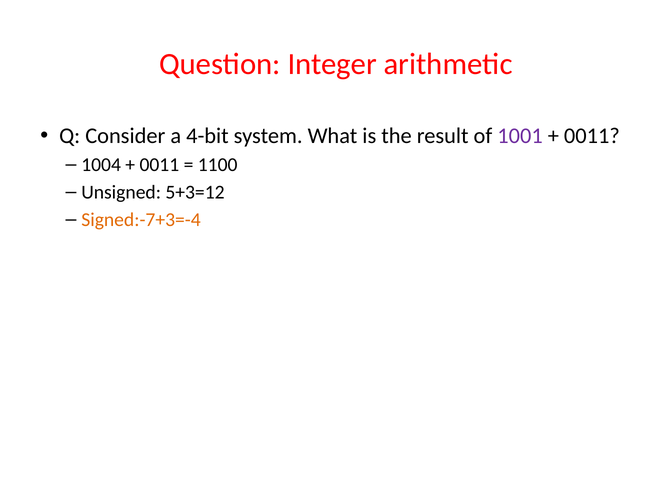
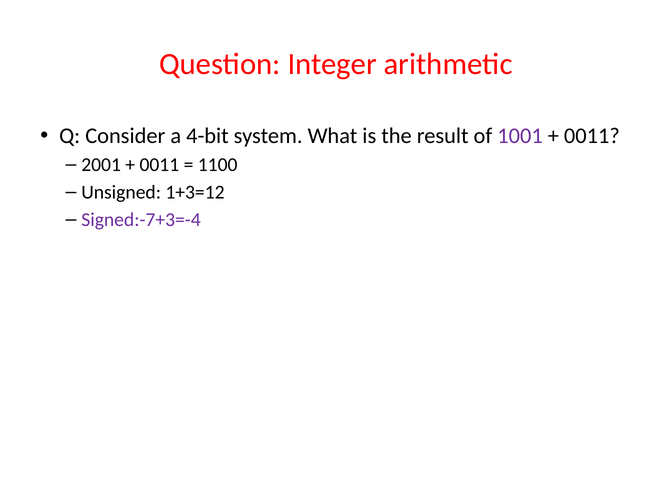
1004: 1004 -> 2001
5+3=12: 5+3=12 -> 1+3=12
Signed:-7+3=-4 colour: orange -> purple
